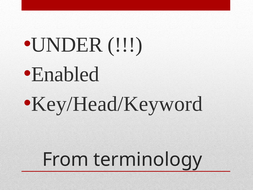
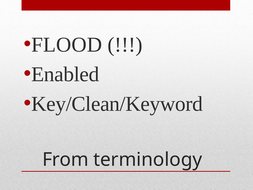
UNDER: UNDER -> FLOOD
Key/Head/Keyword: Key/Head/Keyword -> Key/Clean/Keyword
